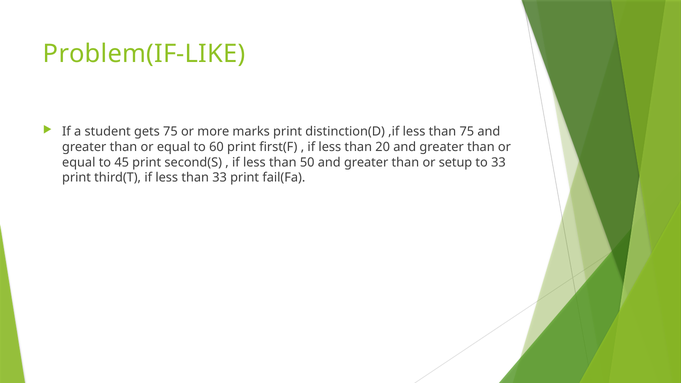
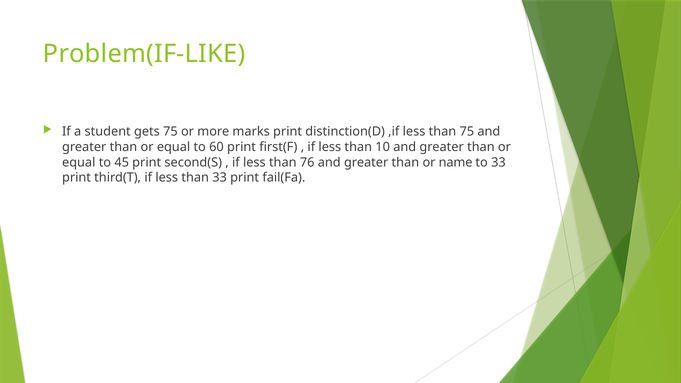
20: 20 -> 10
50: 50 -> 76
setup: setup -> name
